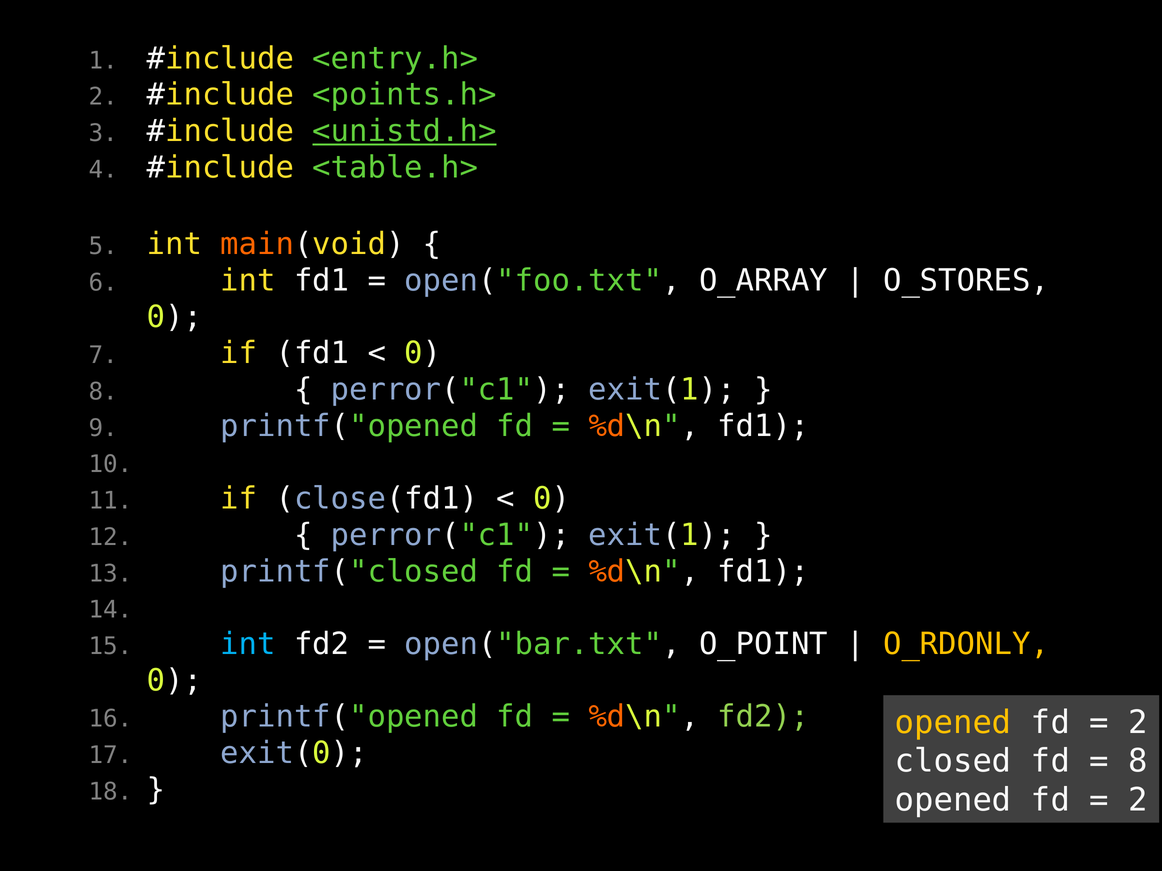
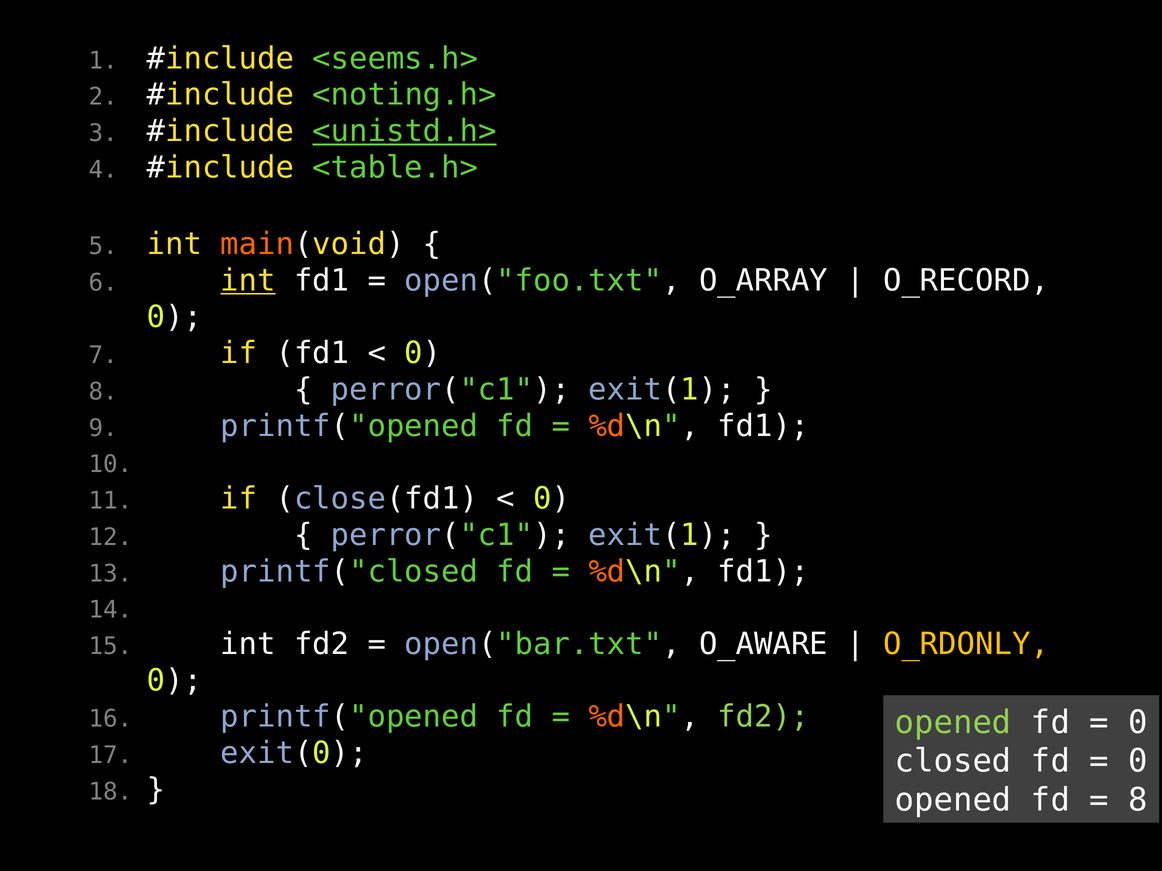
<entry.h>: <entry.h> -> <seems.h>
<points.h>: <points.h> -> <noting.h>
int at (248, 281) underline: none -> present
O_STORES: O_STORES -> O_RECORD
int at (248, 644) colour: light blue -> white
O_POINT: O_POINT -> O_AWARE
opened at (953, 723) colour: yellow -> light green
2 at (1138, 723): 2 -> 0
8 at (1138, 762): 8 -> 0
2 at (1138, 800): 2 -> 8
